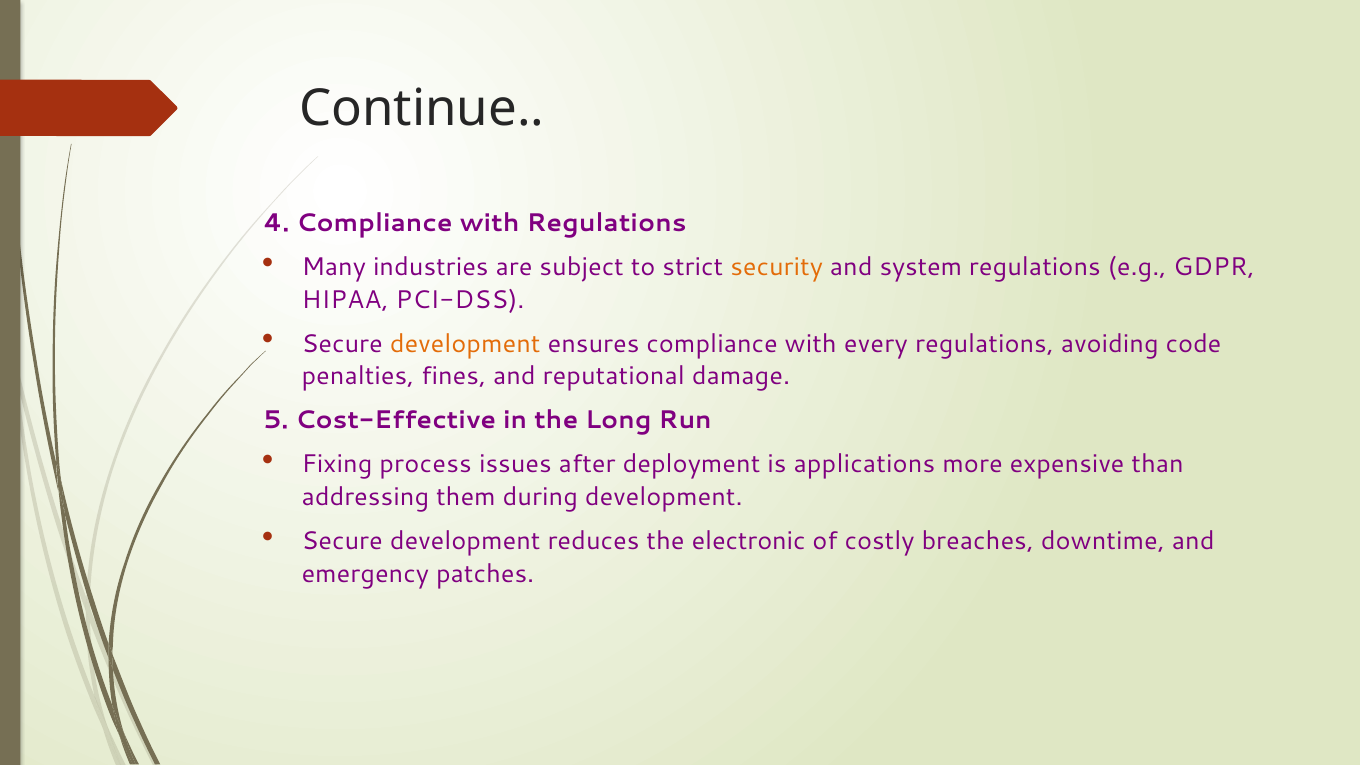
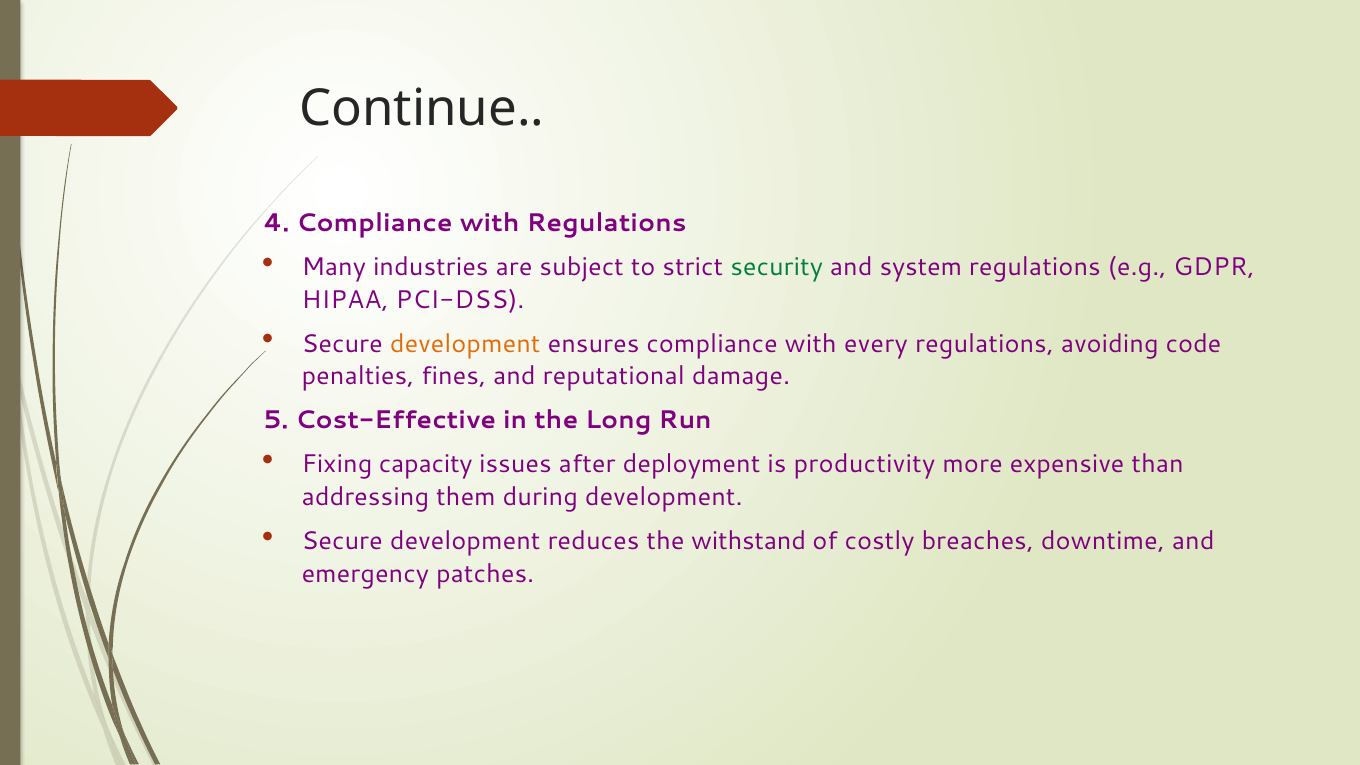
security colour: orange -> green
process: process -> capacity
applications: applications -> productivity
electronic: electronic -> withstand
